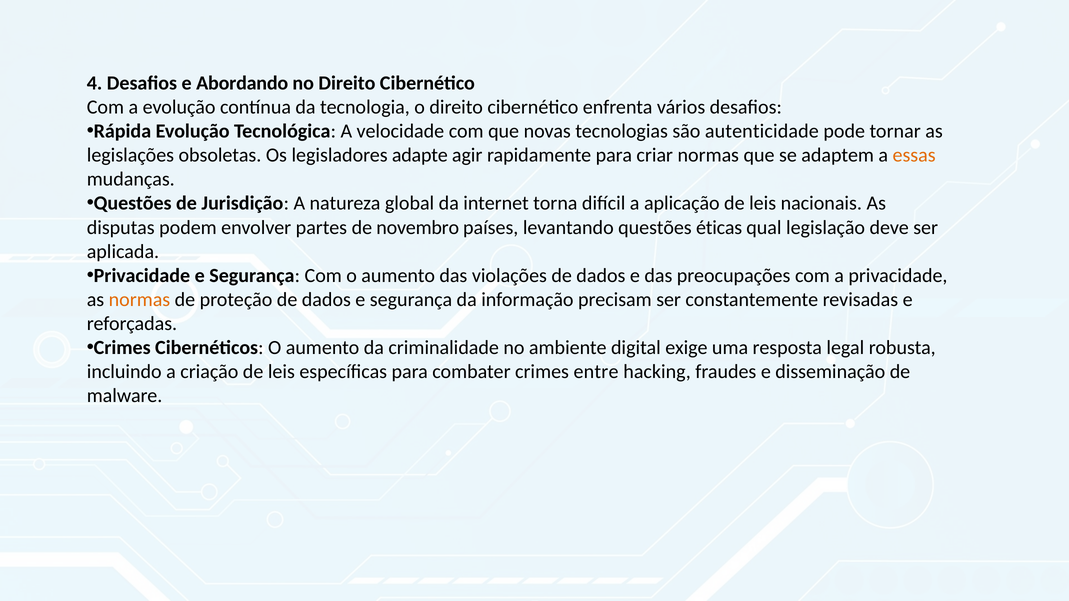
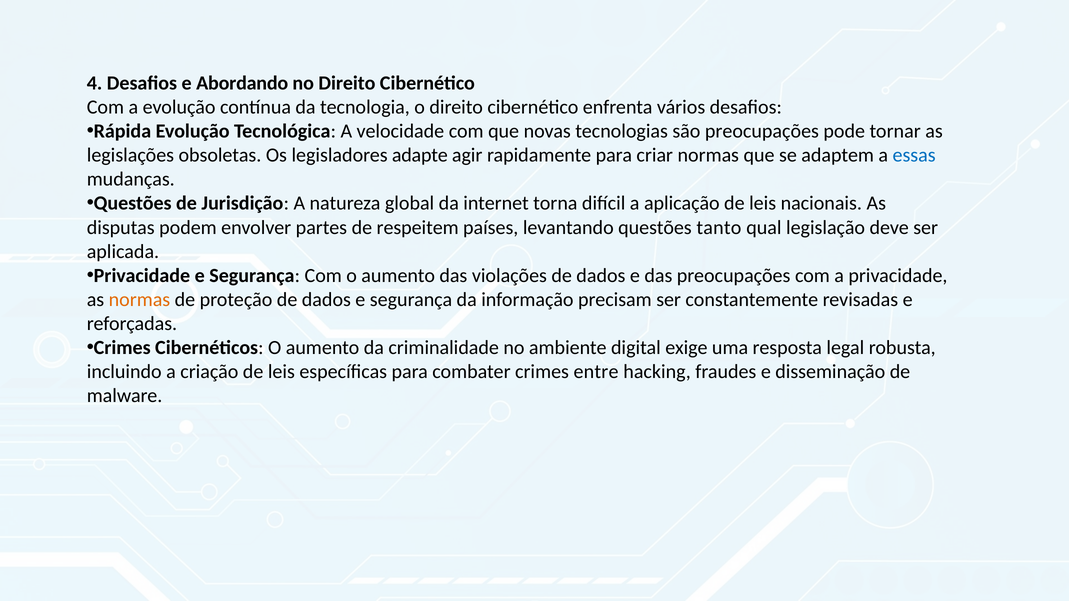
são autenticidade: autenticidade -> preocupações
essas colour: orange -> blue
novembro: novembro -> respeitem
éticas: éticas -> tanto
